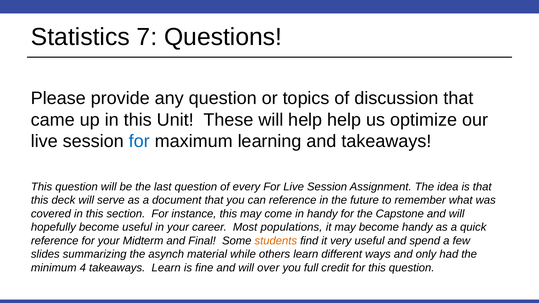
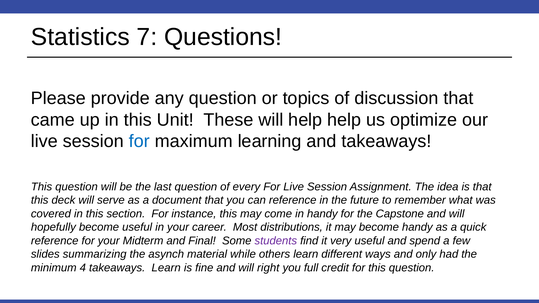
populations: populations -> distributions
students colour: orange -> purple
over: over -> right
